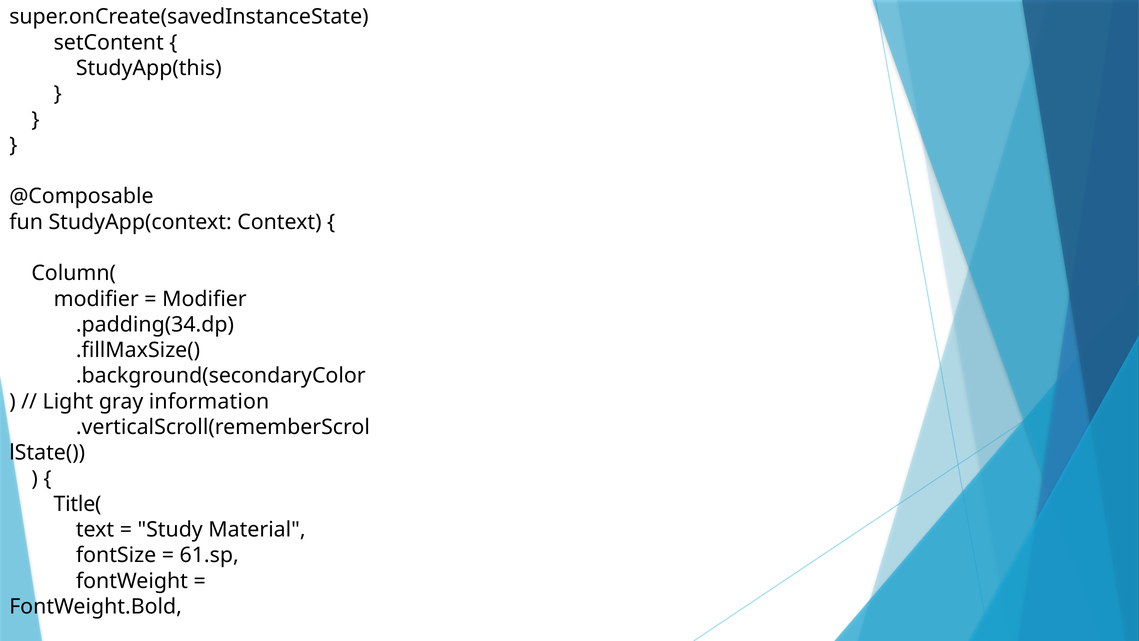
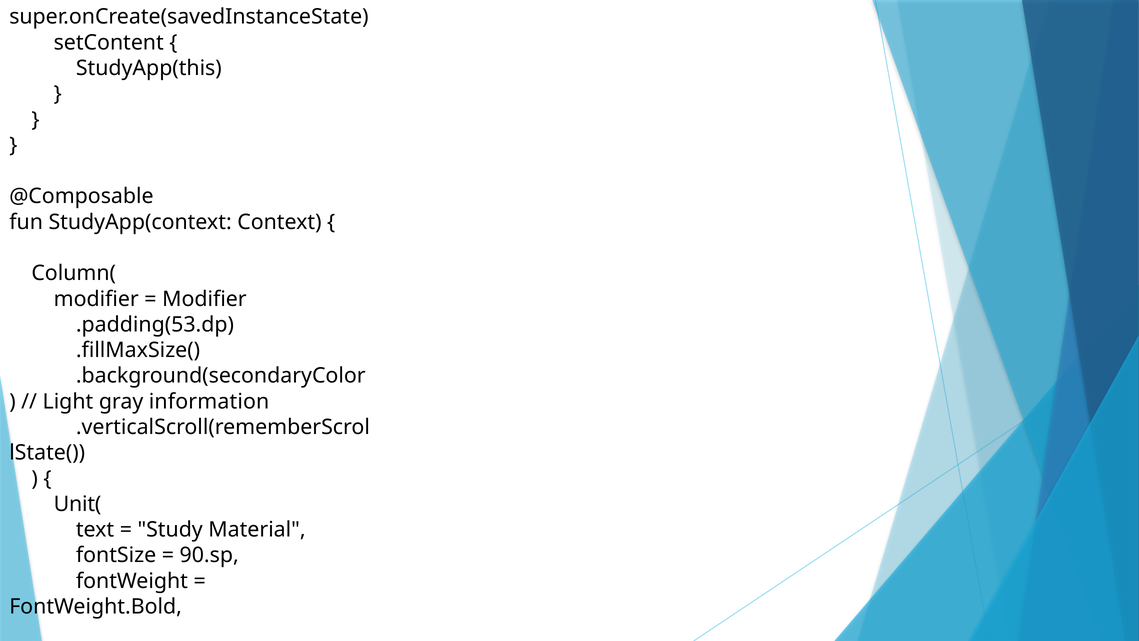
.padding(34.dp: .padding(34.dp -> .padding(53.dp
Title(: Title( -> Unit(
61.sp: 61.sp -> 90.sp
